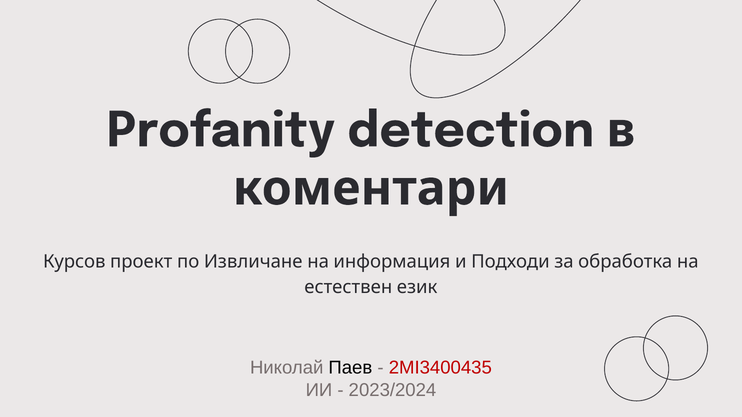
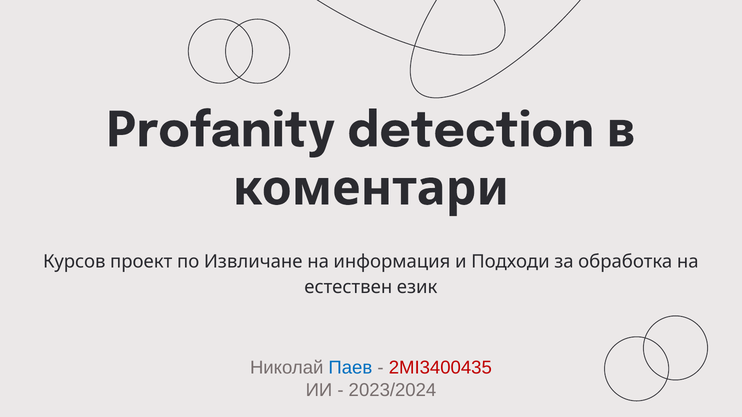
Паев colour: black -> blue
